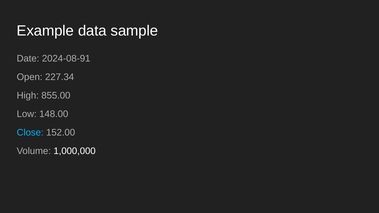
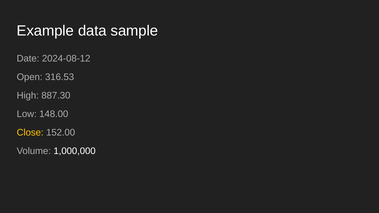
2024-08-91: 2024-08-91 -> 2024-08-12
227.34: 227.34 -> 316.53
855.00: 855.00 -> 887.30
Close colour: light blue -> yellow
